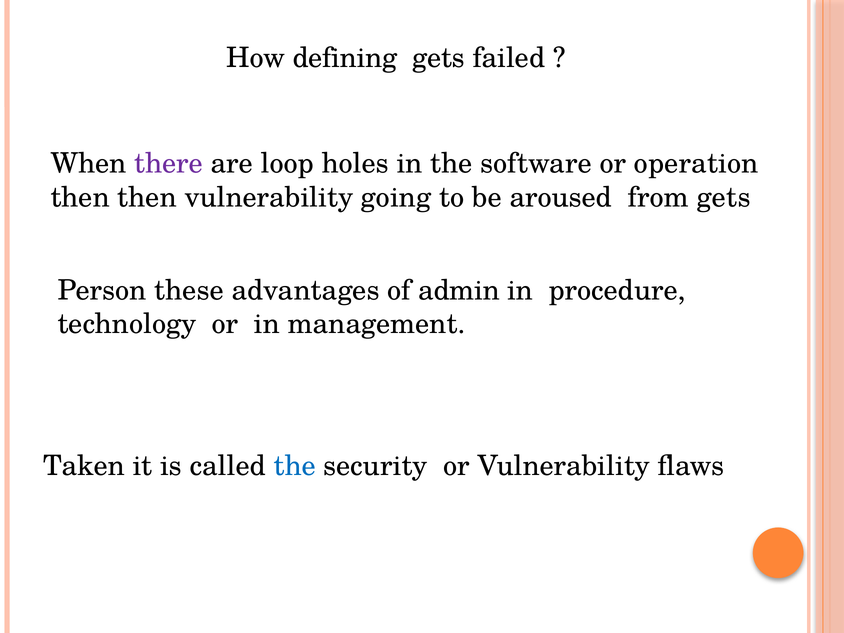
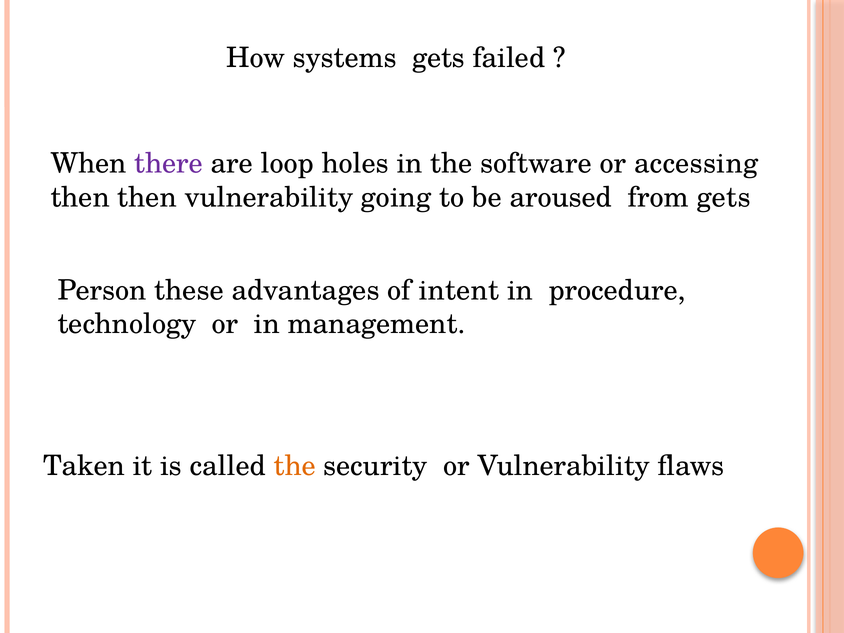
defining: defining -> systems
operation: operation -> accessing
admin: admin -> intent
the at (295, 466) colour: blue -> orange
